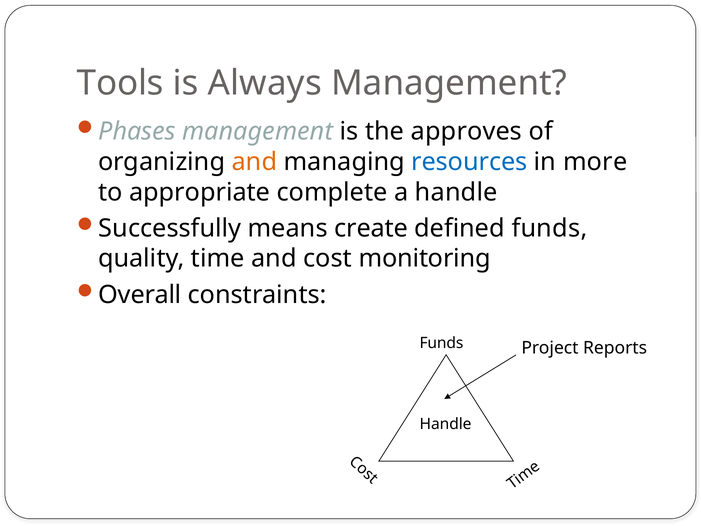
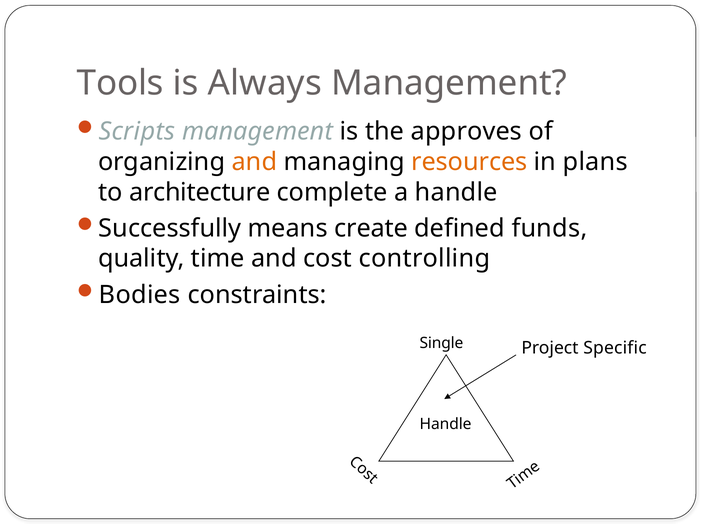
Phases: Phases -> Scripts
resources colour: blue -> orange
more: more -> plans
appropriate: appropriate -> architecture
monitoring: monitoring -> controlling
Overall: Overall -> Bodies
Funds at (441, 343): Funds -> Single
Reports: Reports -> Specific
